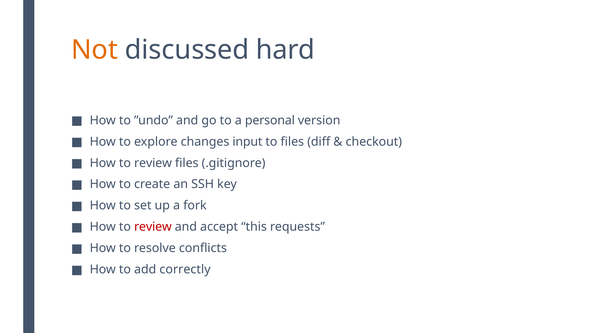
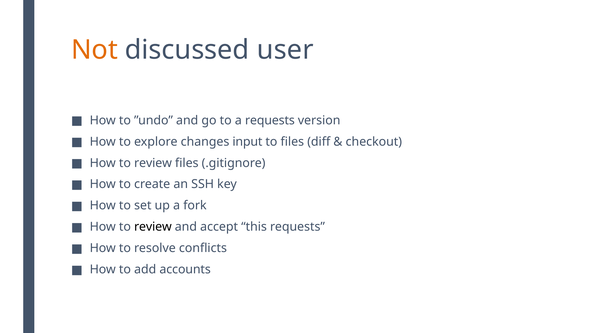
hard: hard -> user
a personal: personal -> requests
review at (153, 227) colour: red -> black
correctly: correctly -> accounts
